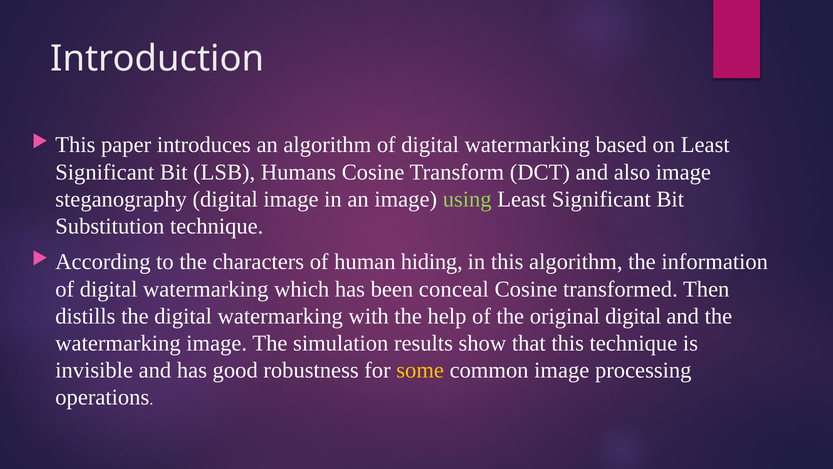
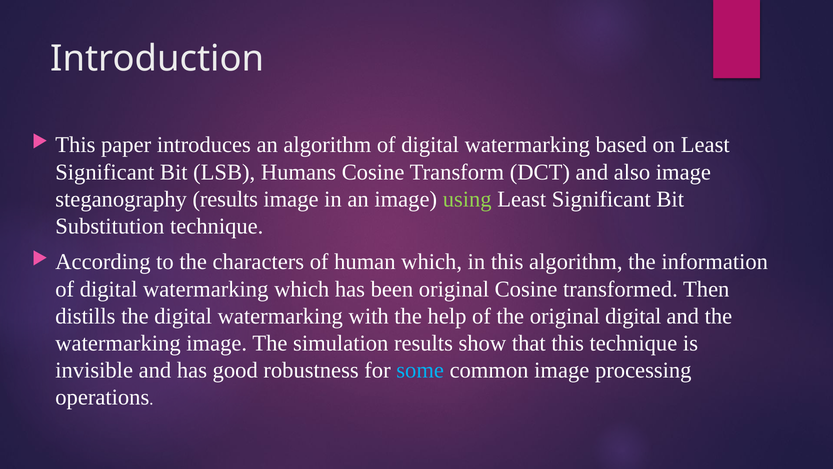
steganography digital: digital -> results
human hiding: hiding -> which
been conceal: conceal -> original
some colour: yellow -> light blue
